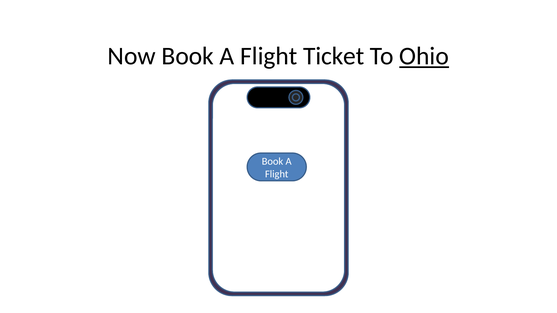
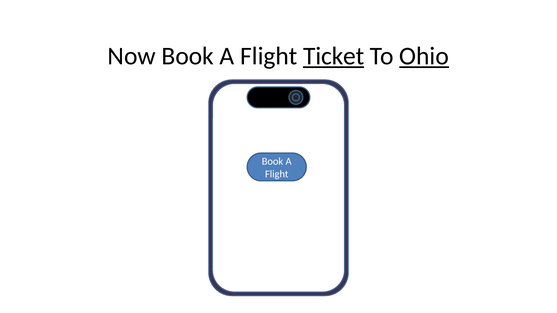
Ticket underline: none -> present
